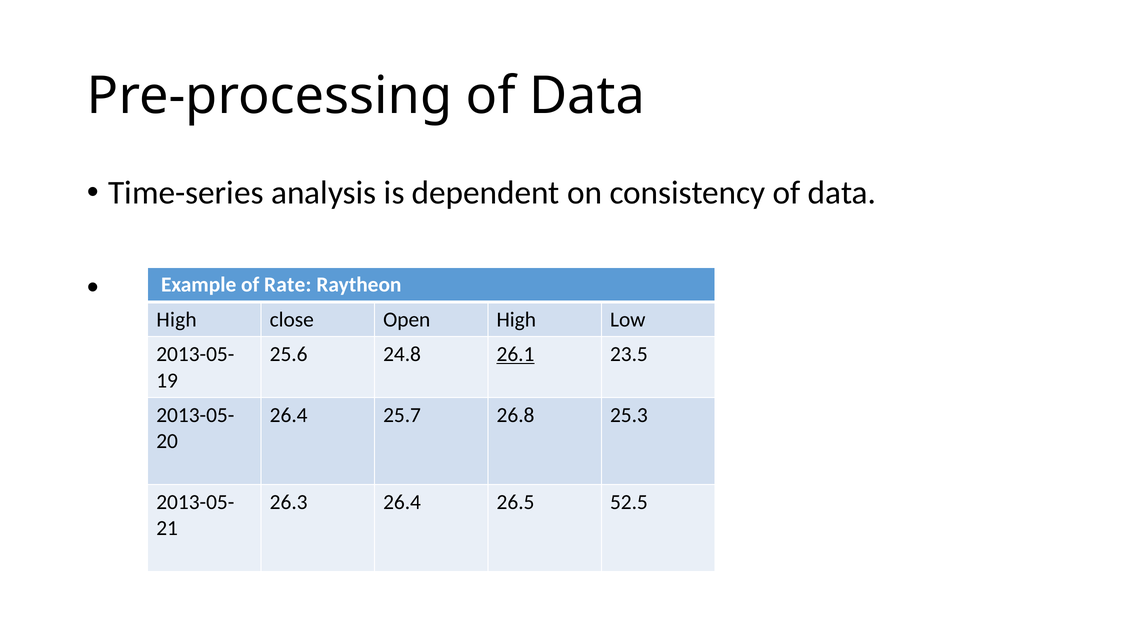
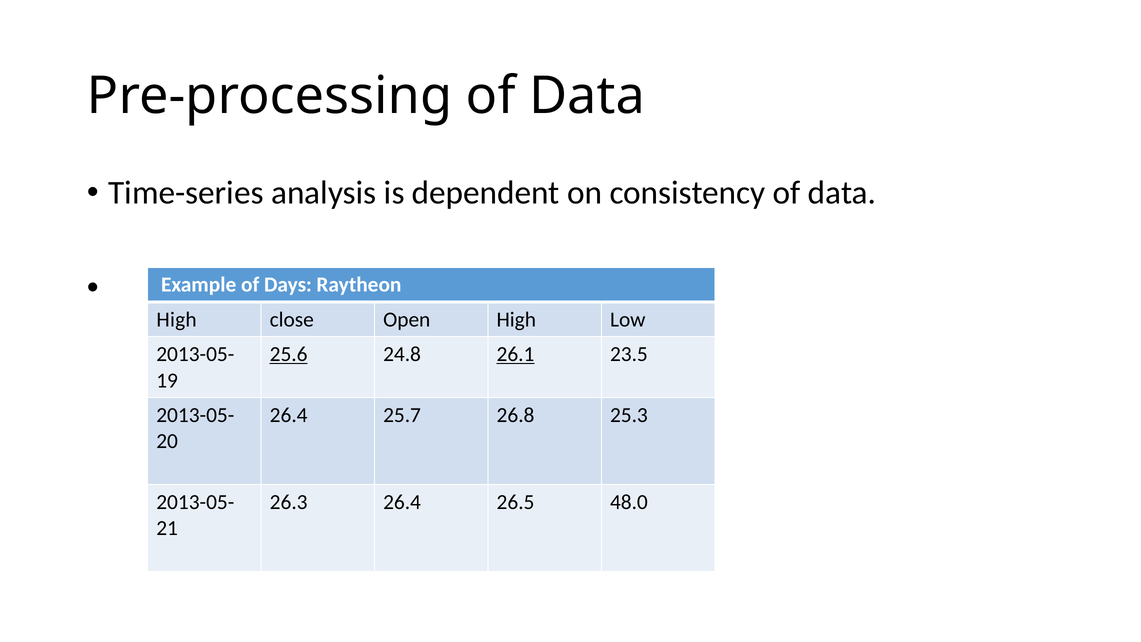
Rate: Rate -> Days
25.6 underline: none -> present
52.5: 52.5 -> 48.0
